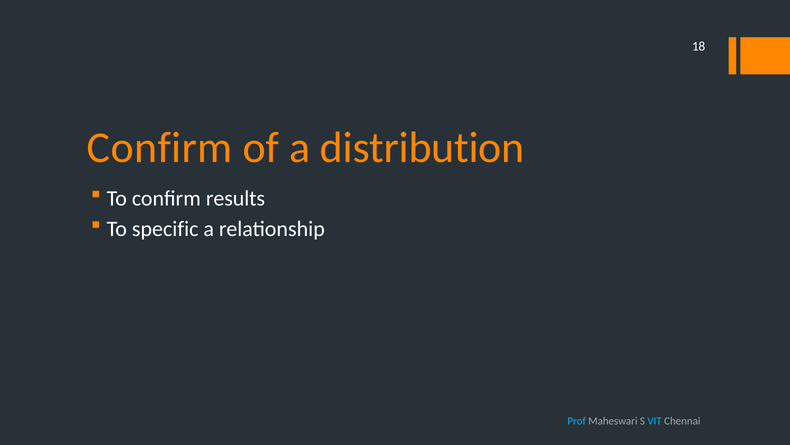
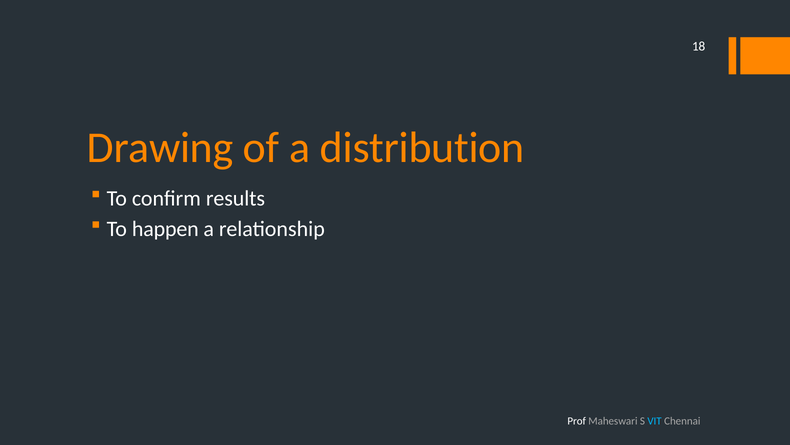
Confirm at (160, 148): Confirm -> Drawing
specific: specific -> happen
Prof colour: light blue -> white
